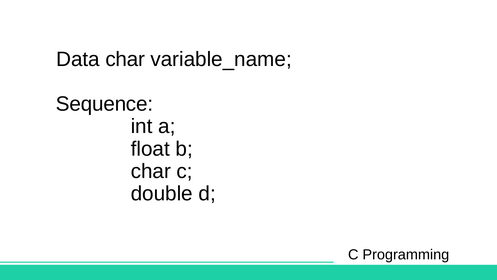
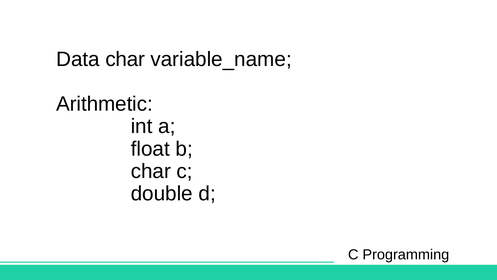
Sequence: Sequence -> Arithmetic
